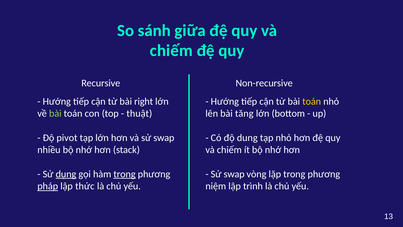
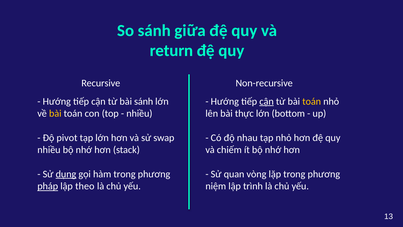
chiếm at (171, 51): chiếm -> return
bài right: right -> sánh
cận at (267, 101) underline: none -> present
bài at (55, 113) colour: light green -> yellow
thuật at (139, 113): thuật -> nhiều
tăng: tăng -> thực
dung: dung -> nhau
trong at (125, 174) underline: present -> none
swap at (234, 174): swap -> quan
thức: thức -> theo
